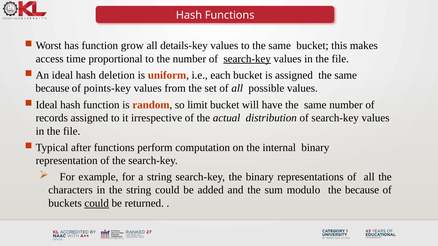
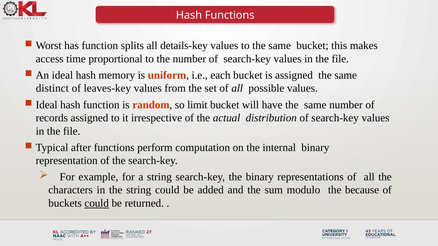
grow: grow -> splits
search-key at (247, 59) underline: present -> none
deletion: deletion -> memory
because at (52, 88): because -> distinct
points-key: points-key -> leaves-key
